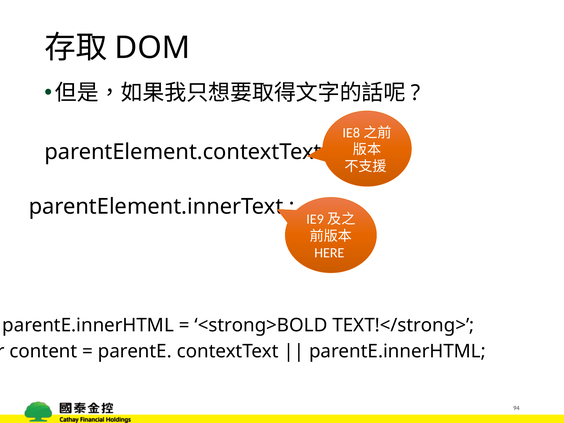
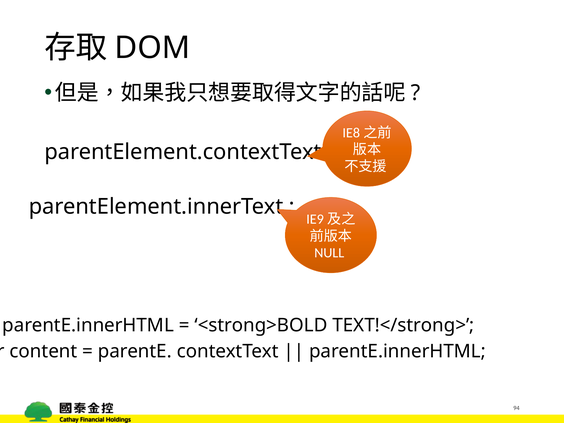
HERE: HERE -> NULL
